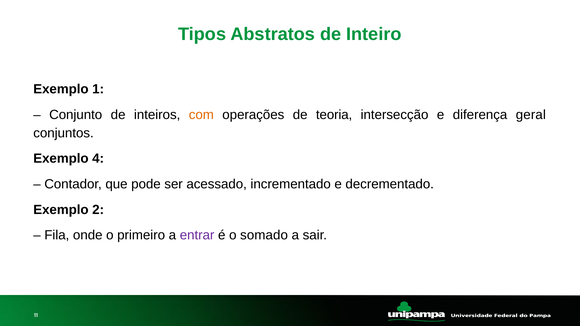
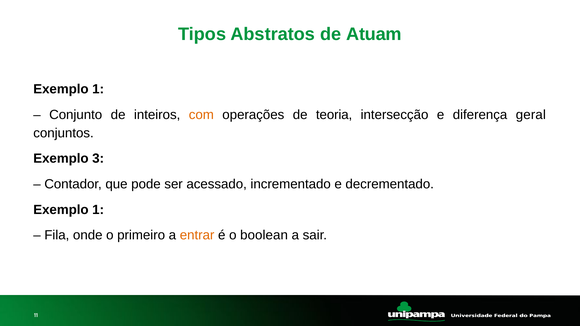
Inteiro: Inteiro -> Atuam
4: 4 -> 3
2 at (98, 210): 2 -> 1
entrar colour: purple -> orange
somado: somado -> boolean
